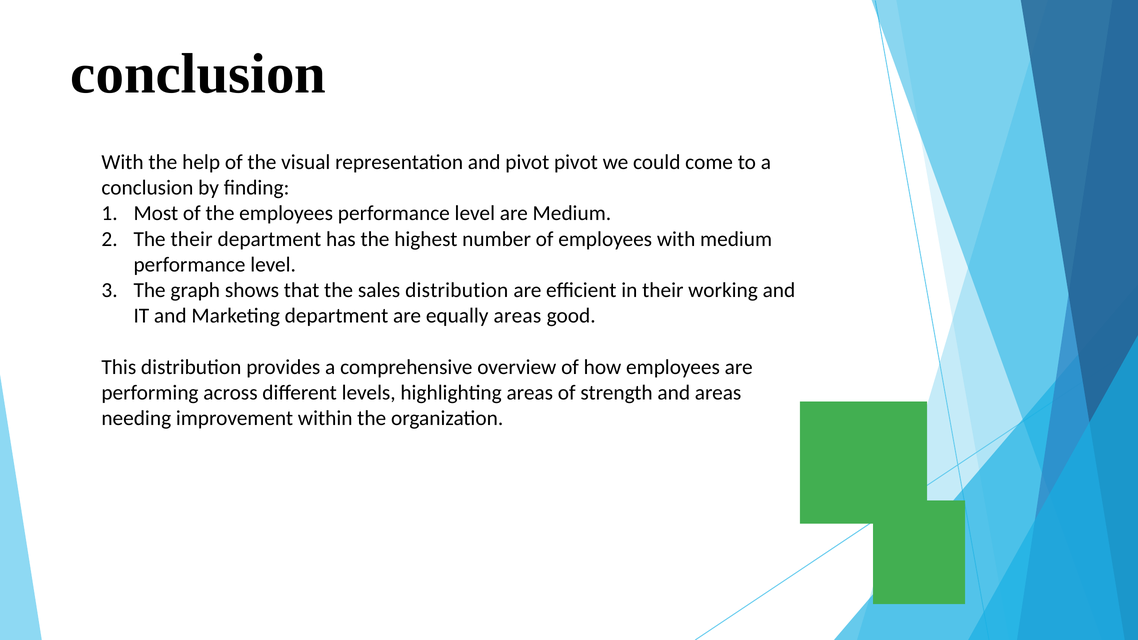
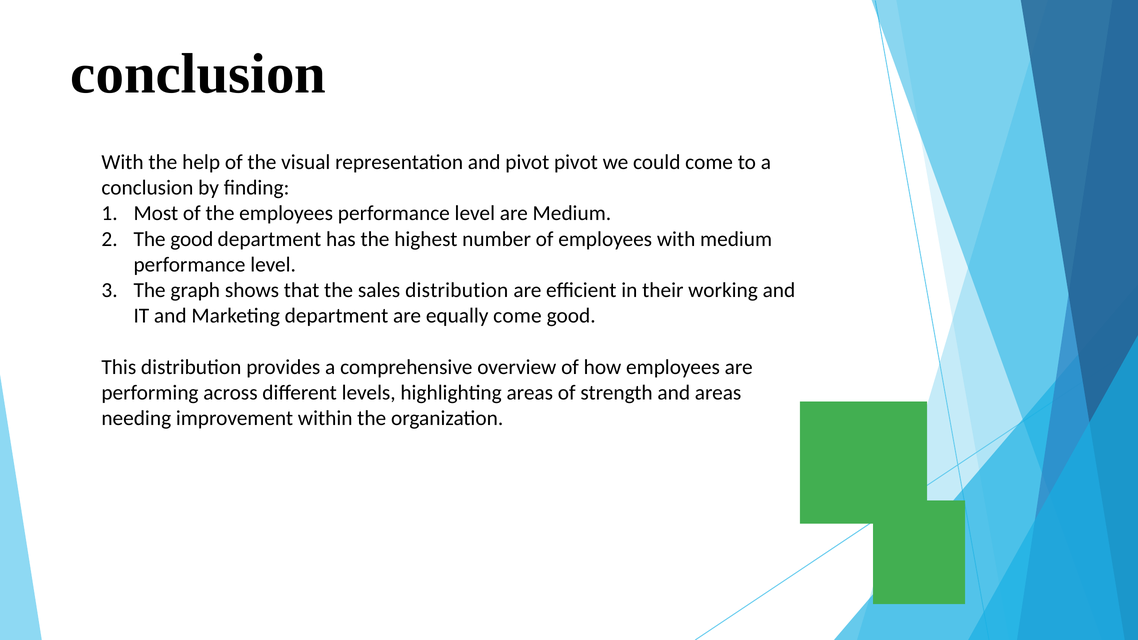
The their: their -> good
equally areas: areas -> come
